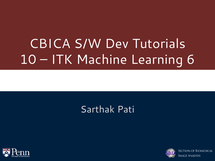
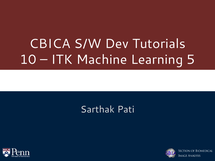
6: 6 -> 5
